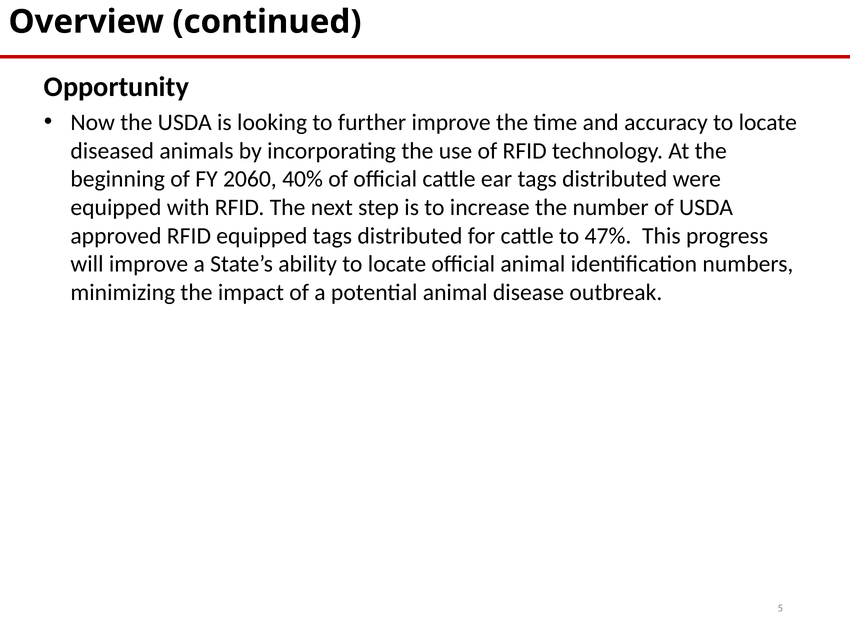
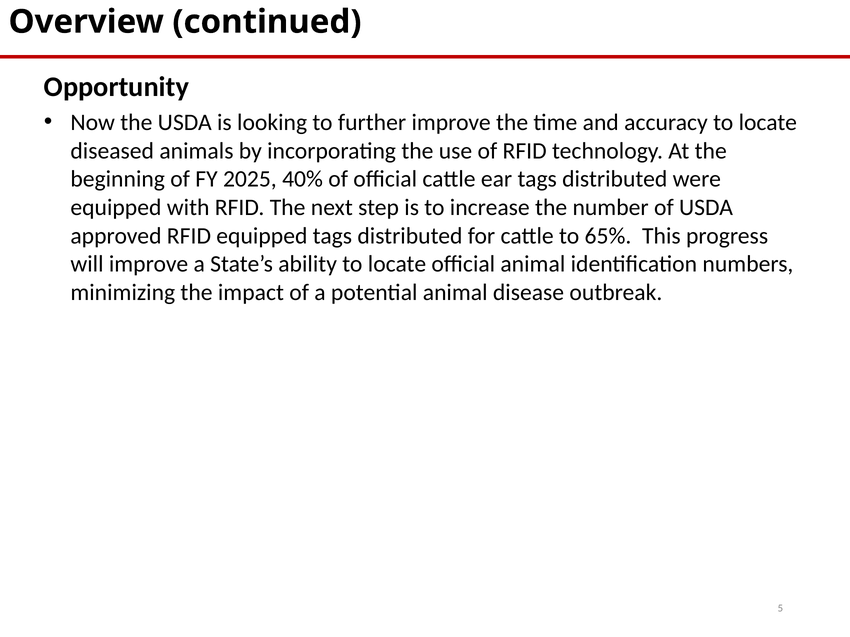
2060: 2060 -> 2025
47%: 47% -> 65%
